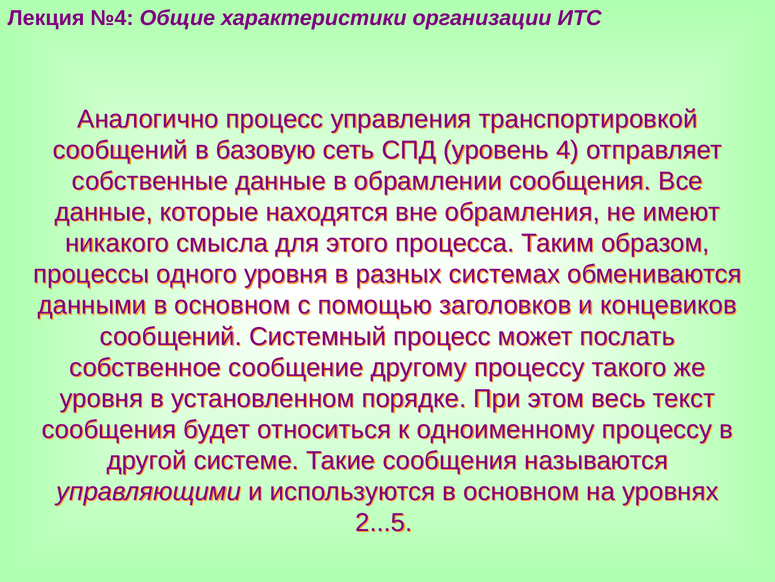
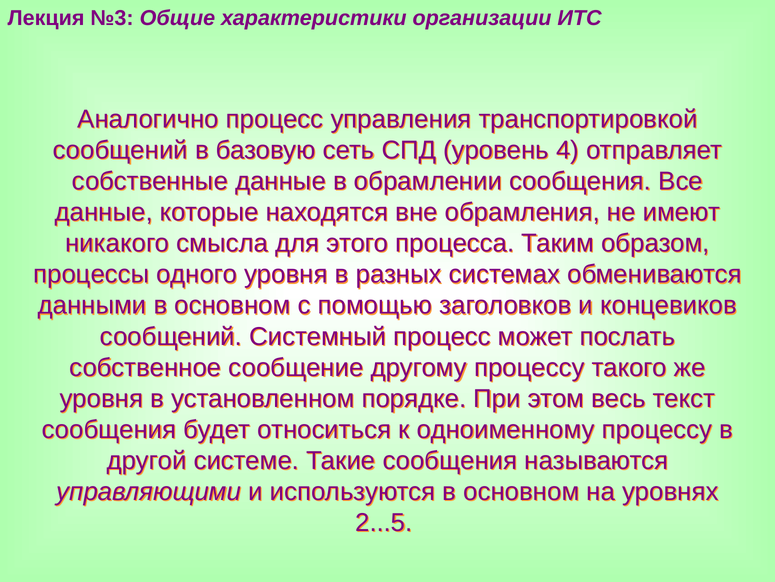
№4: №4 -> №3
